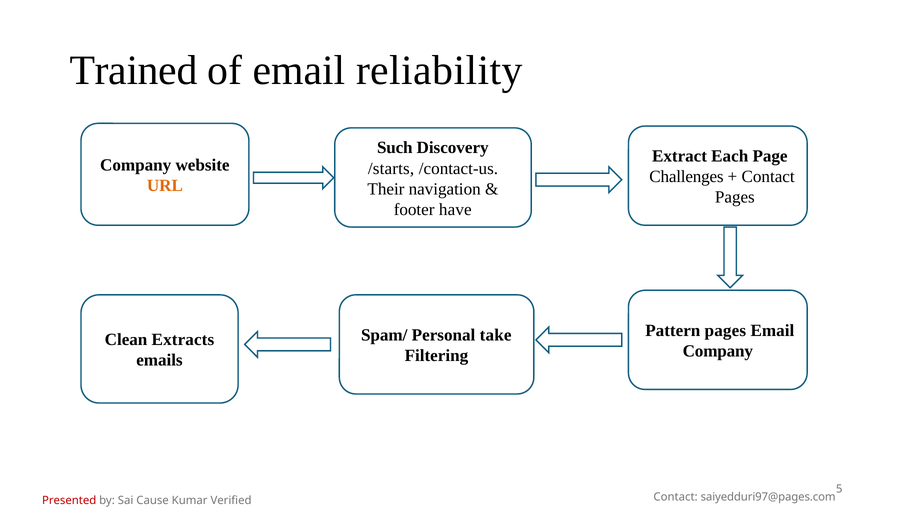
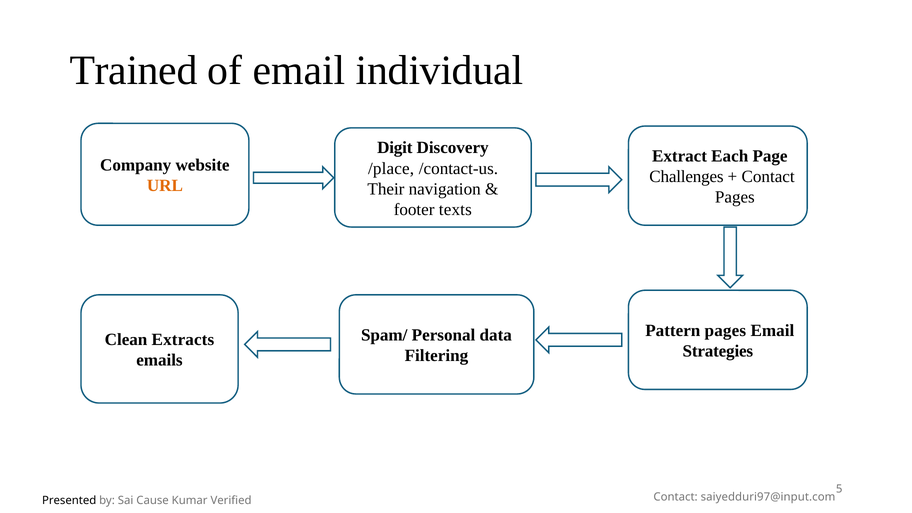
reliability: reliability -> individual
Such: Such -> Digit
/starts: /starts -> /place
have: have -> texts
take: take -> data
Company at (718, 351): Company -> Strategies
Presented colour: red -> black
saiyedduri97@pages.com: saiyedduri97@pages.com -> saiyedduri97@input.com
